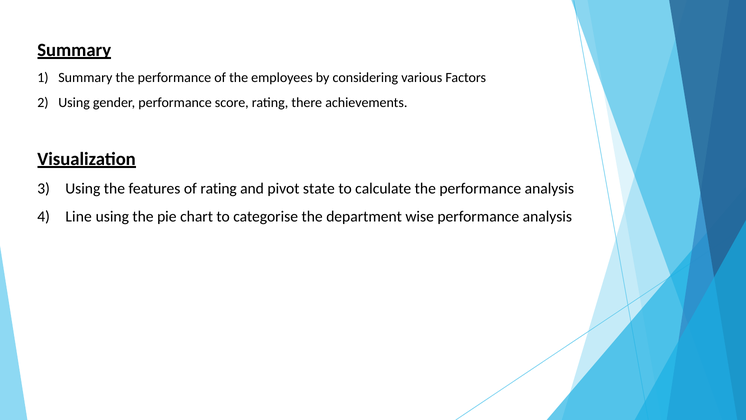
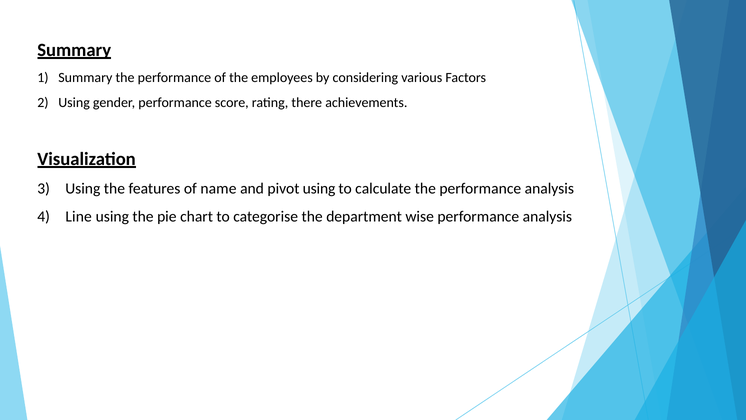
of rating: rating -> name
pivot state: state -> using
